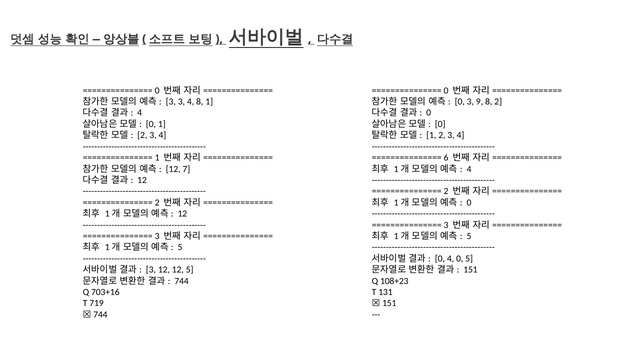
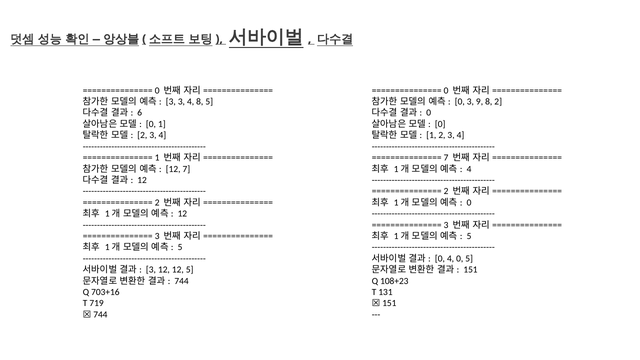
8 1: 1 -> 5
4 at (140, 113): 4 -> 6
6 at (446, 158): 6 -> 7
